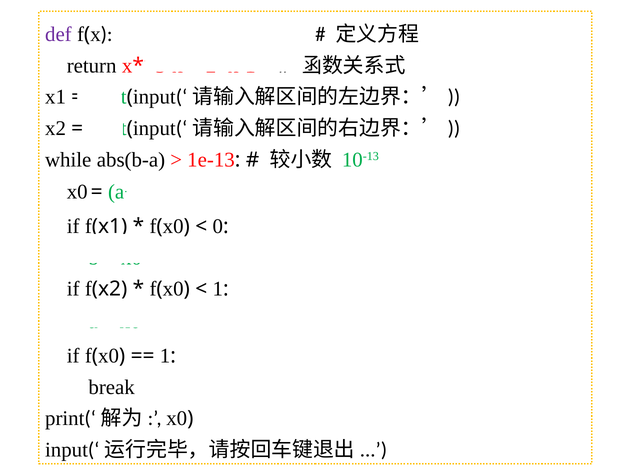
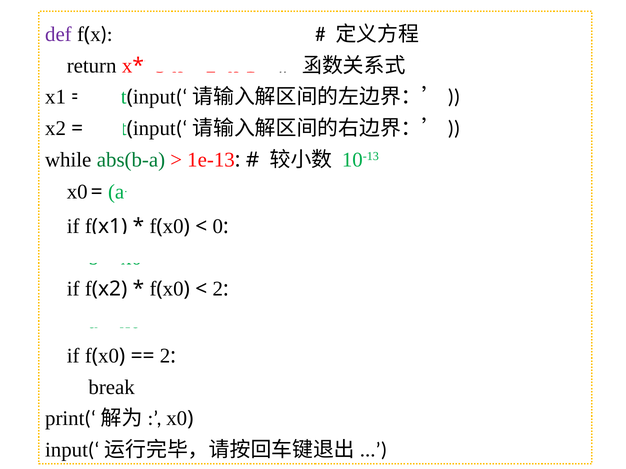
abs(b-a colour: black -> green
1 at (218, 289): 1 -> 2
1 at (165, 356): 1 -> 2
